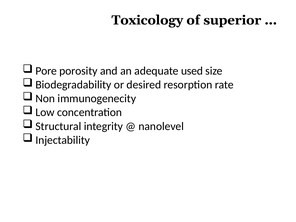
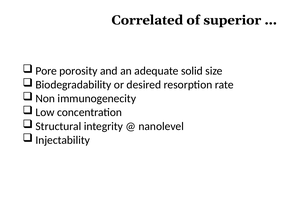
Toxicology: Toxicology -> Correlated
used: used -> solid
